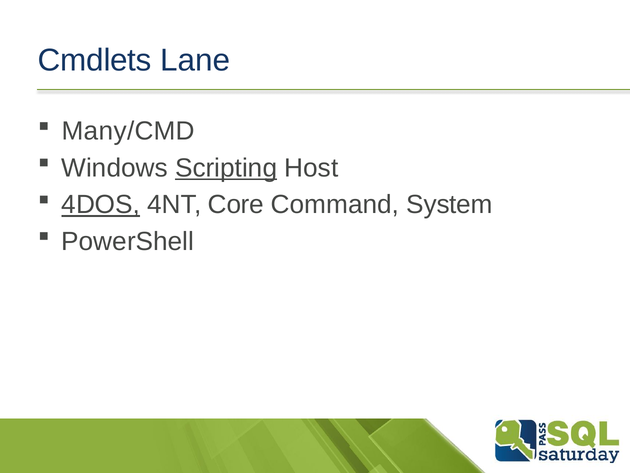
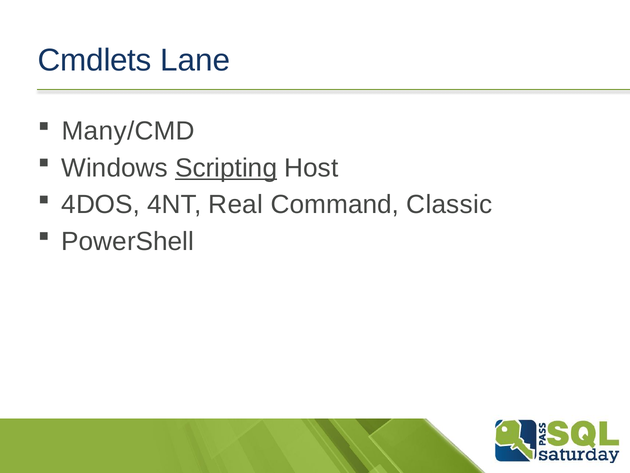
4DOS underline: present -> none
Core: Core -> Real
System: System -> Classic
